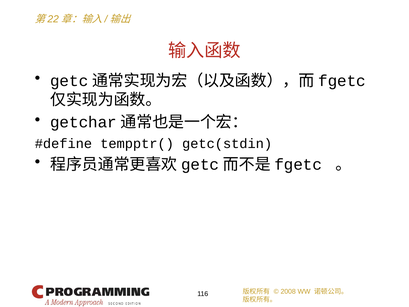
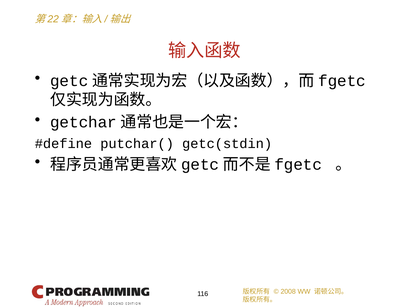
tempptr(: tempptr( -> putchar(
